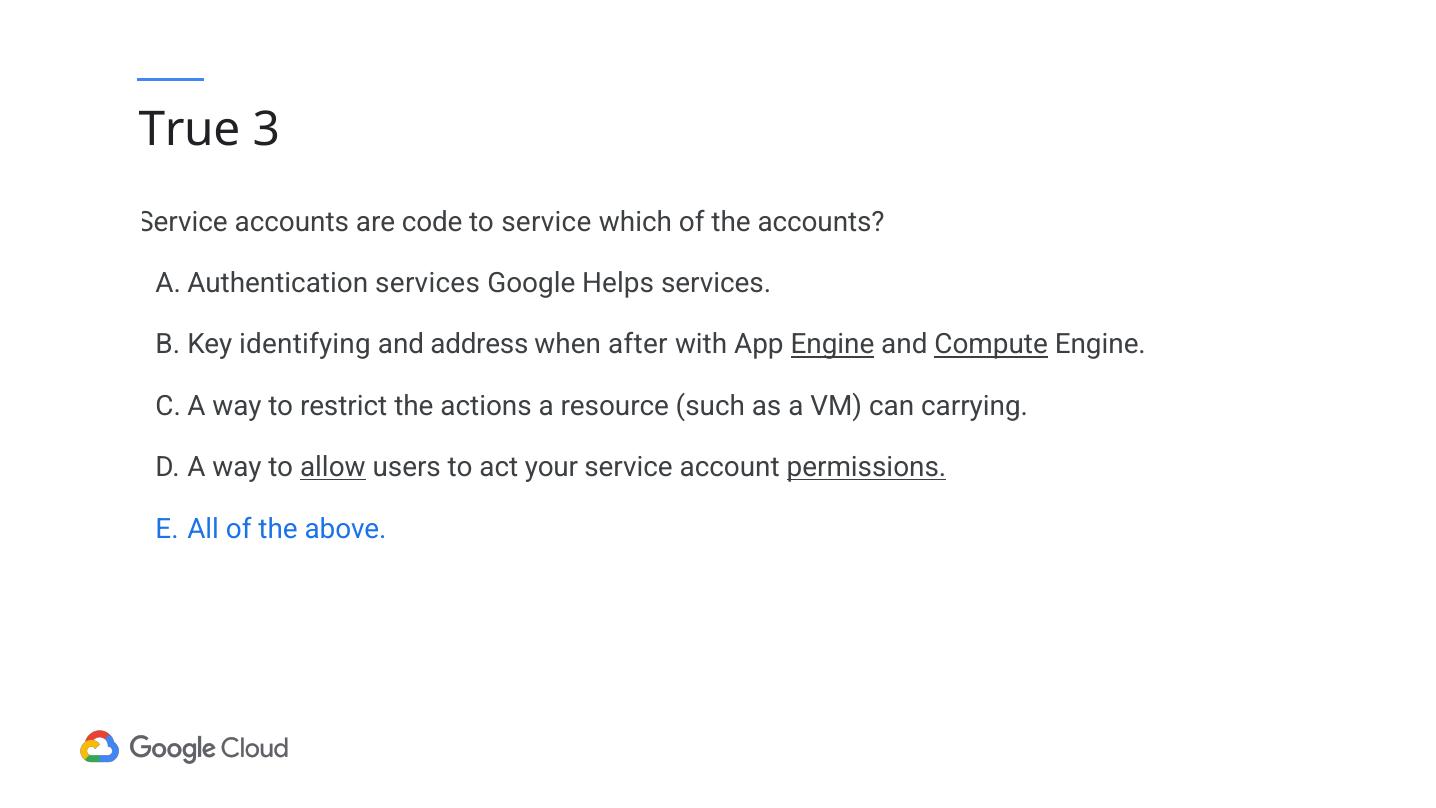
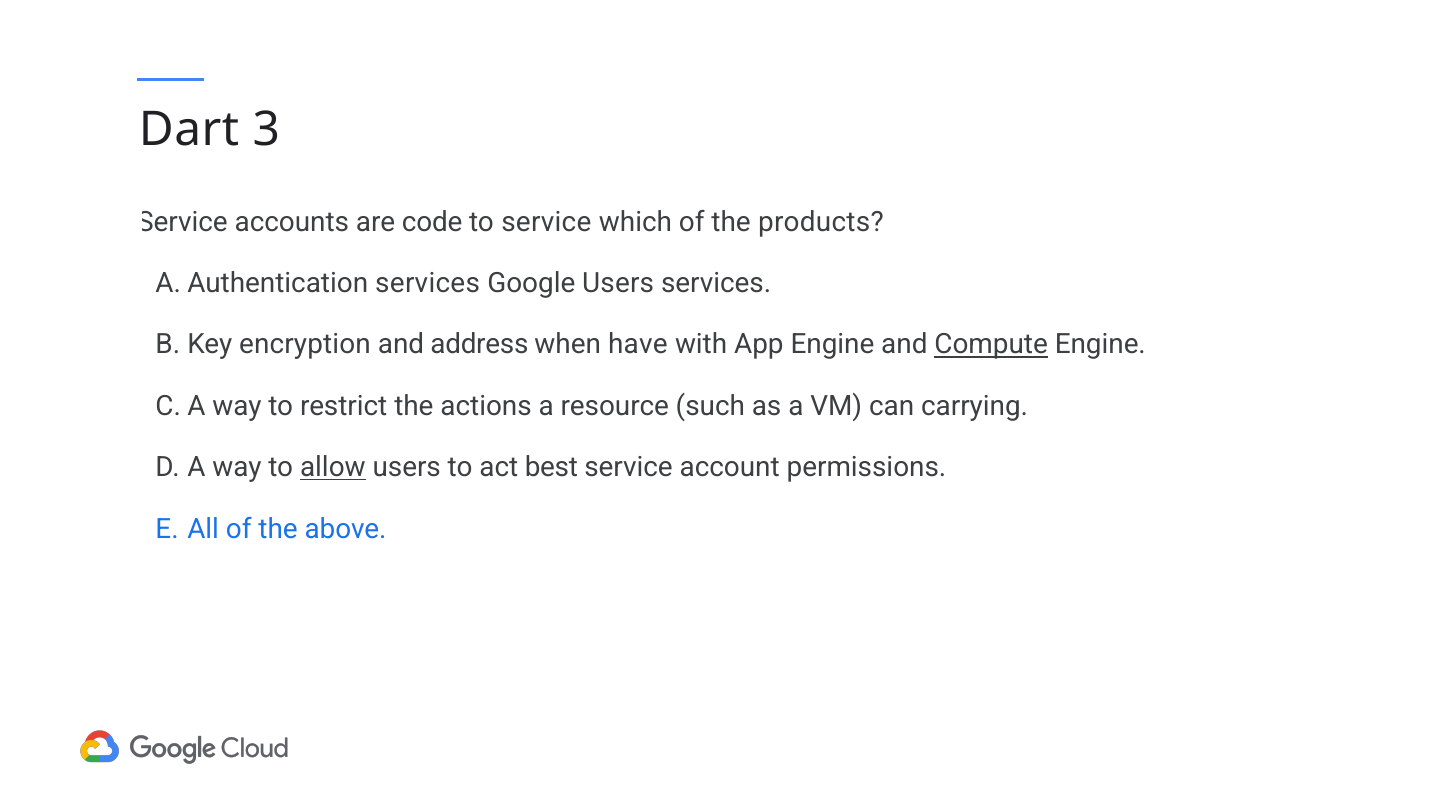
True: True -> Dart
the accounts: accounts -> products
Google Helps: Helps -> Users
identifying: identifying -> encryption
after: after -> have
Engine at (832, 345) underline: present -> none
your: your -> best
permissions underline: present -> none
